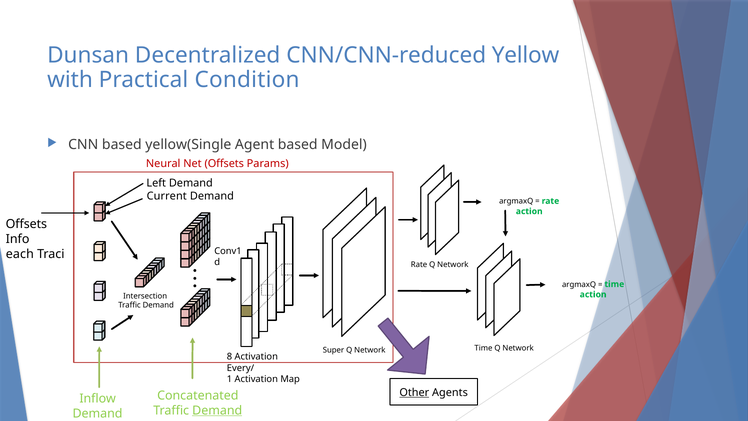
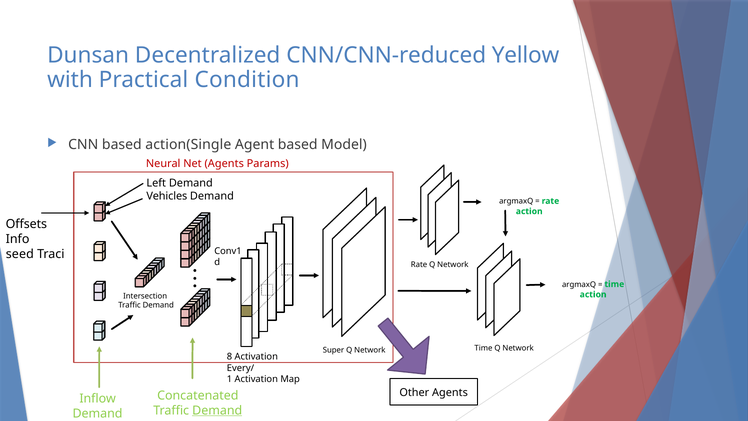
yellow(Single: yellow(Single -> action(Single
Net Offsets: Offsets -> Agents
Current: Current -> Vehicles
each: each -> seed
Other underline: present -> none
